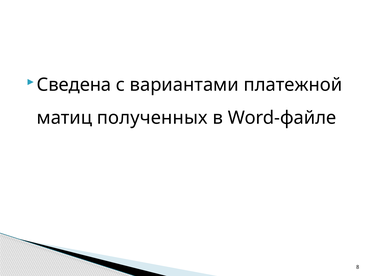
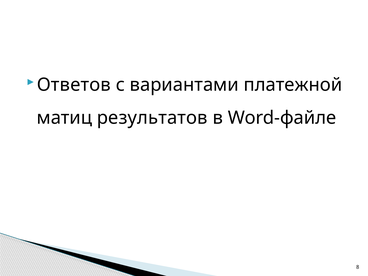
Сведена: Сведена -> Ответов
полученных: полученных -> результатов
